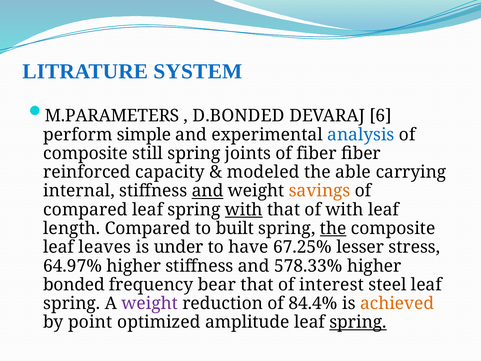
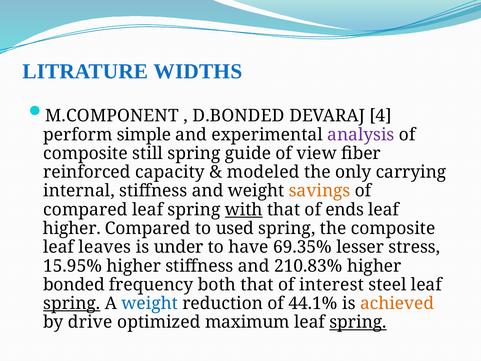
SYSTEM: SYSTEM -> WIDTHS
M.PARAMETERS: M.PARAMETERS -> M.COMPONENT
6: 6 -> 4
analysis colour: blue -> purple
joints: joints -> guide
of fiber: fiber -> view
able: able -> only
and at (208, 191) underline: present -> none
of with: with -> ends
length at (72, 228): length -> higher
built: built -> used
the at (333, 228) underline: present -> none
67.25%: 67.25% -> 69.35%
64.97%: 64.97% -> 15.95%
578.33%: 578.33% -> 210.83%
bear: bear -> both
spring at (72, 303) underline: none -> present
weight at (150, 303) colour: purple -> blue
84.4%: 84.4% -> 44.1%
point: point -> drive
amplitude: amplitude -> maximum
